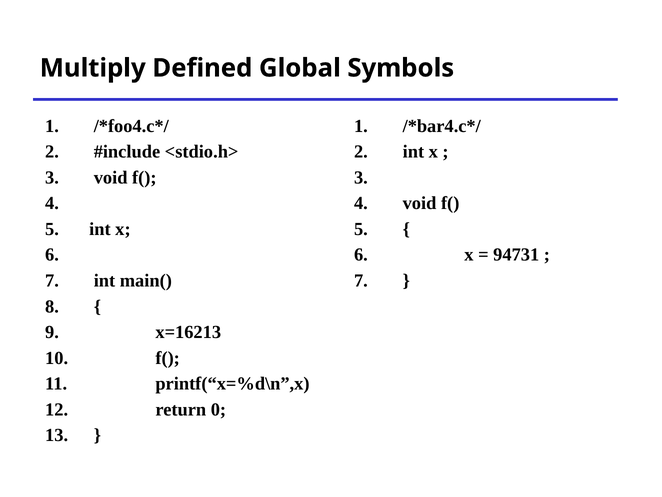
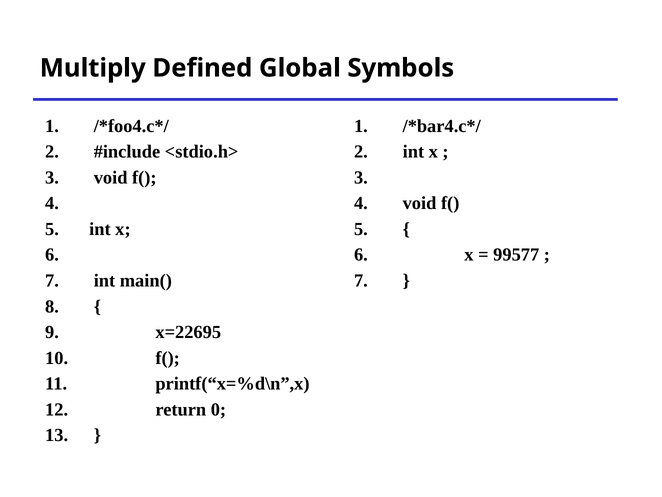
94731: 94731 -> 99577
x=16213: x=16213 -> x=22695
